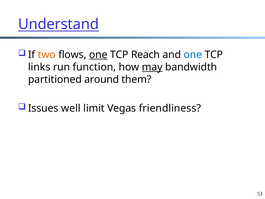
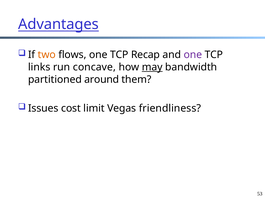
Understand: Understand -> Advantages
one at (98, 55) underline: present -> none
Reach: Reach -> Recap
one at (193, 55) colour: blue -> purple
function: function -> concave
well: well -> cost
